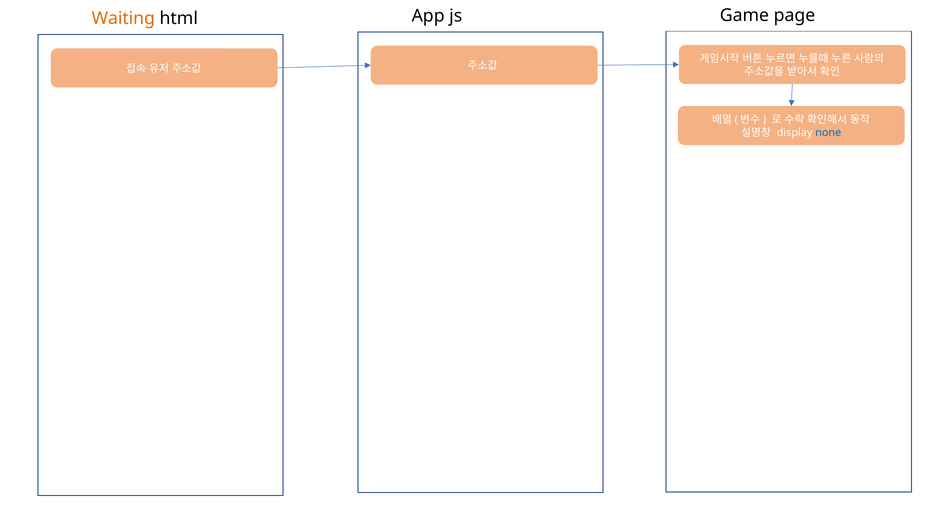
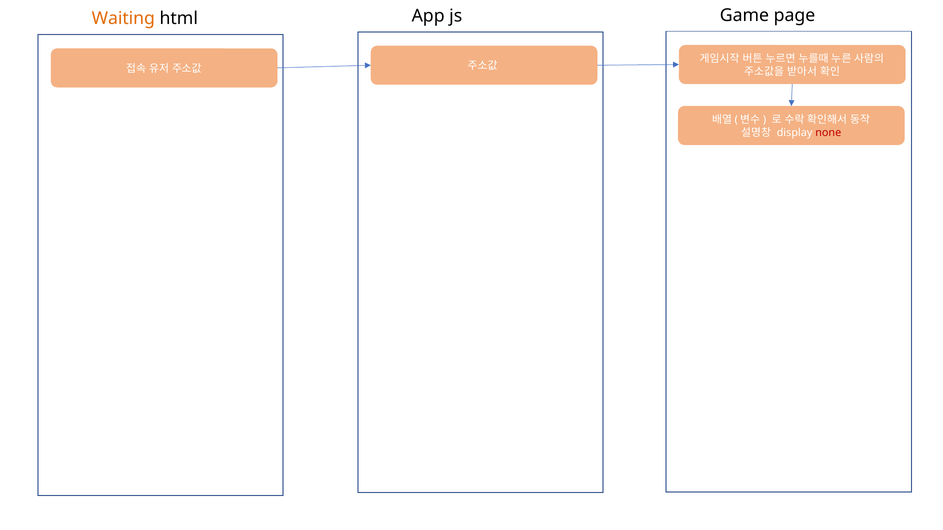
none colour: blue -> red
